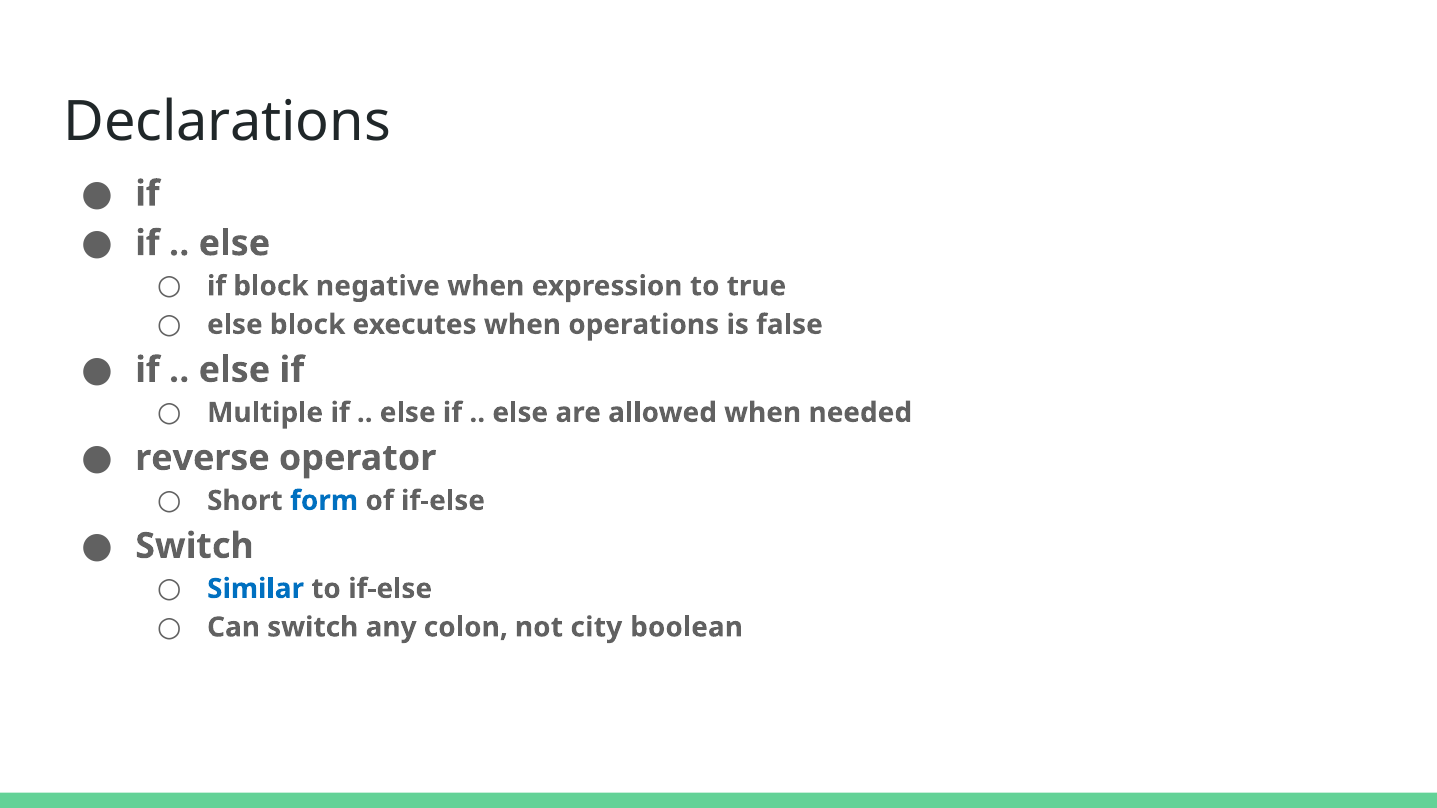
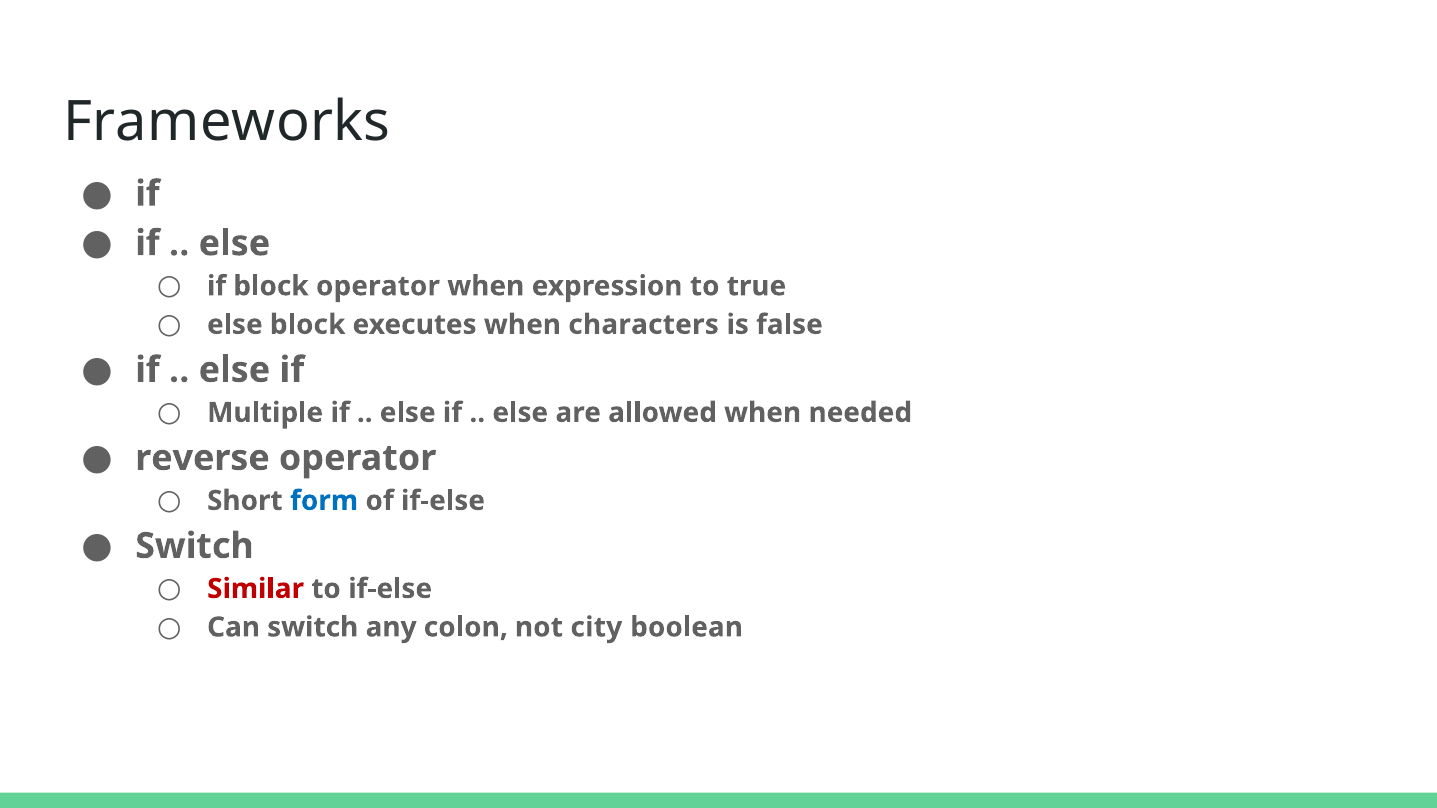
Declarations: Declarations -> Frameworks
block negative: negative -> operator
operations: operations -> characters
Similar colour: blue -> red
